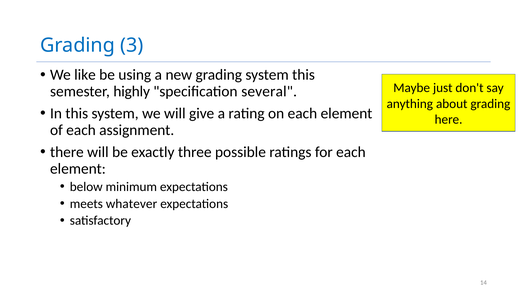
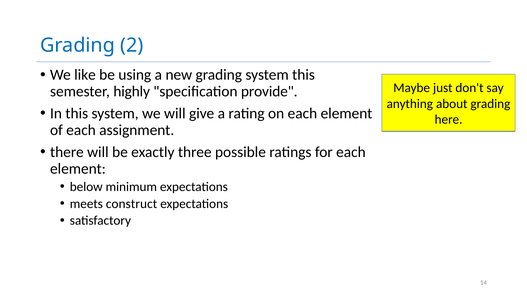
3: 3 -> 2
several: several -> provide
whatever: whatever -> construct
